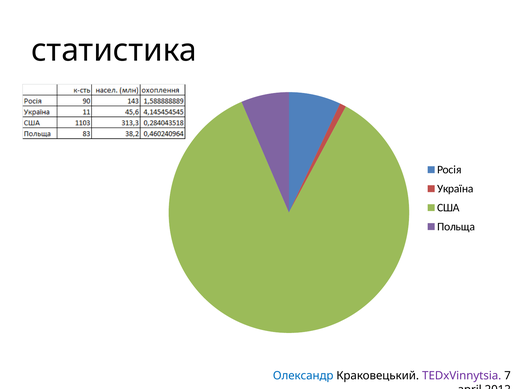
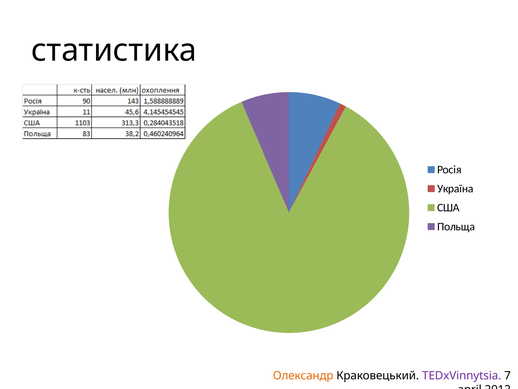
Олександр colour: blue -> orange
